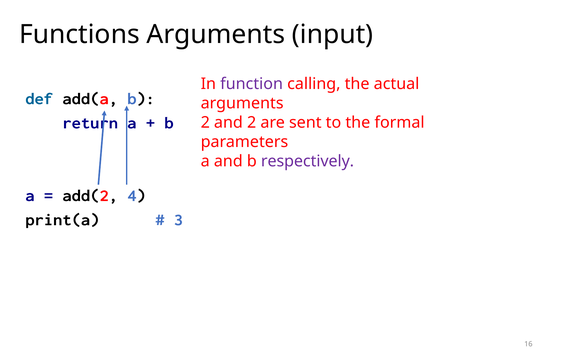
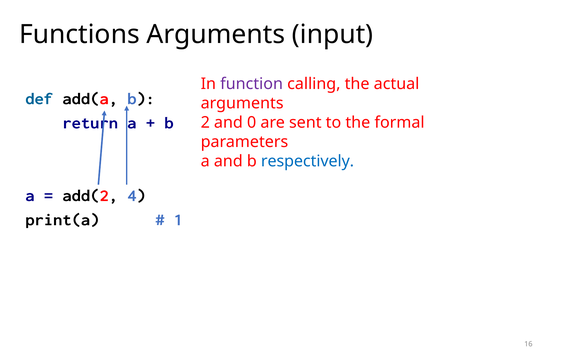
and 2: 2 -> 0
respectively colour: purple -> blue
3: 3 -> 1
